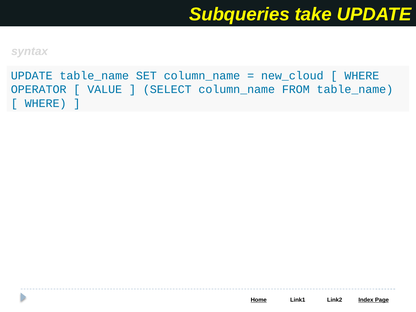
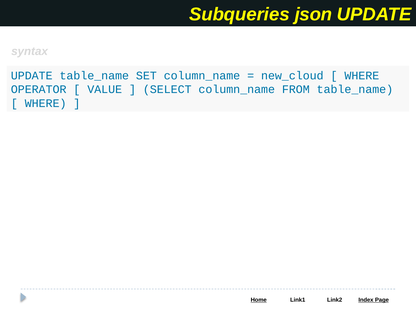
take: take -> json
